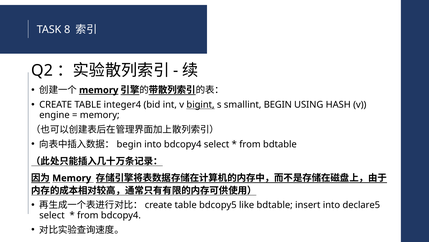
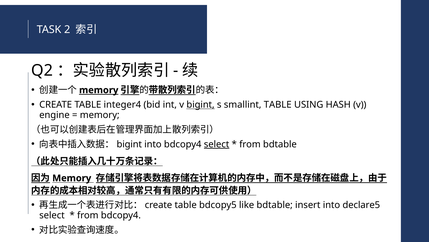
8: 8 -> 2
smallint BEGIN: BEGIN -> TABLE
begin at (129, 144): begin -> bigint
select at (217, 144) underline: none -> present
